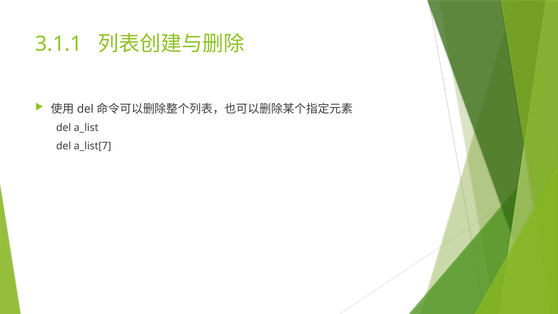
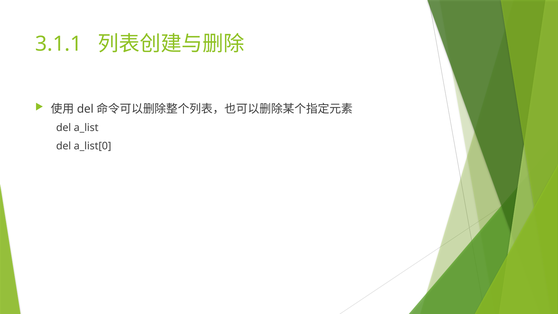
a_list[7: a_list[7 -> a_list[0
